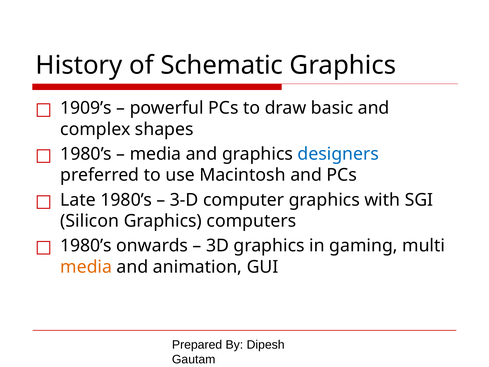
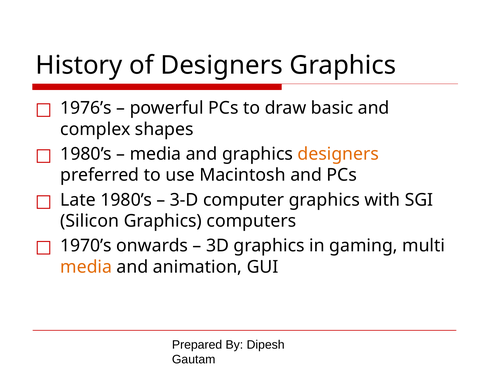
of Schematic: Schematic -> Designers
1909’s: 1909’s -> 1976’s
designers at (338, 154) colour: blue -> orange
1980’s at (86, 246): 1980’s -> 1970’s
